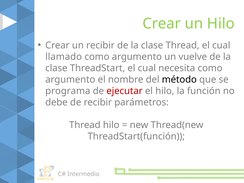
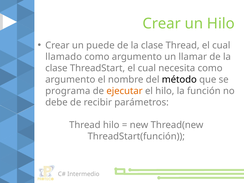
un recibir: recibir -> puede
vuelve: vuelve -> llamar
ejecutar colour: red -> orange
